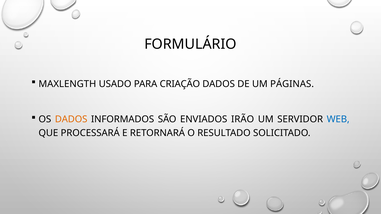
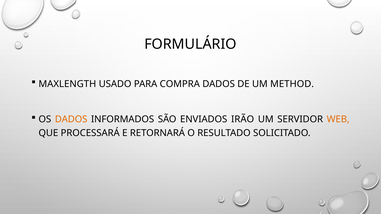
CRIAÇÃO: CRIAÇÃO -> COMPRA
PÁGINAS: PÁGINAS -> METHOD
WEB colour: blue -> orange
